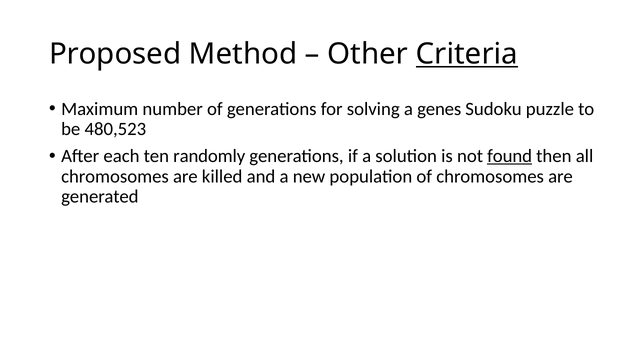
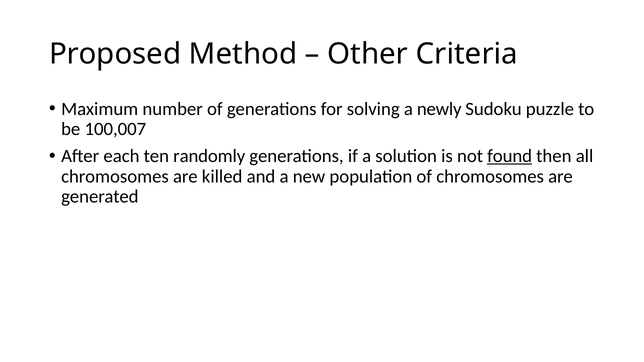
Criteria underline: present -> none
genes: genes -> newly
480,523: 480,523 -> 100,007
